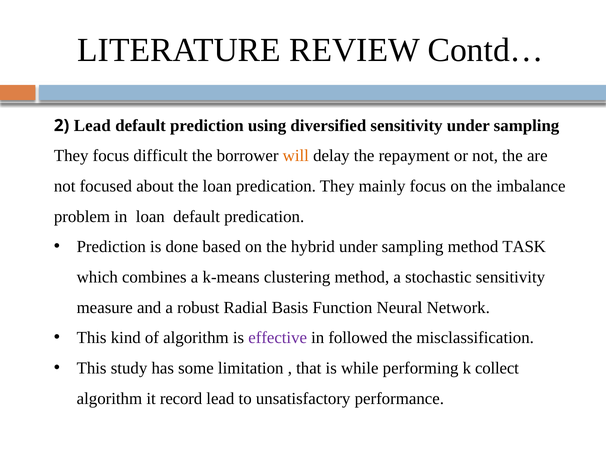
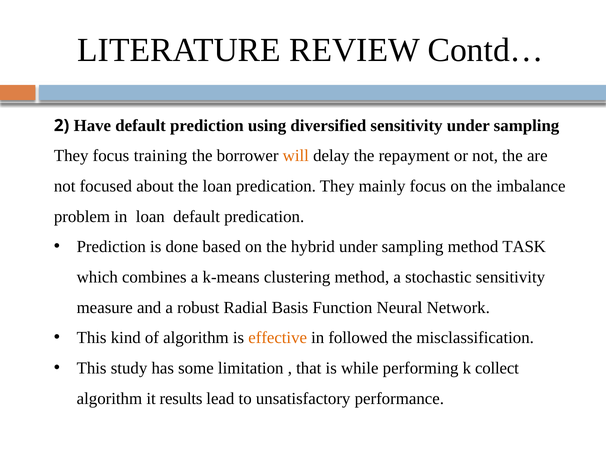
2 Lead: Lead -> Have
difficult: difficult -> training
effective colour: purple -> orange
record: record -> results
